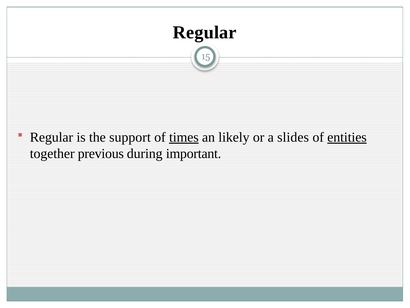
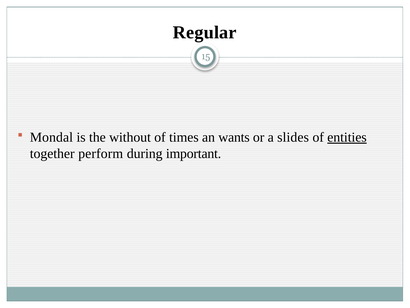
Regular at (51, 137): Regular -> Mondal
support: support -> without
times underline: present -> none
likely: likely -> wants
previous: previous -> perform
